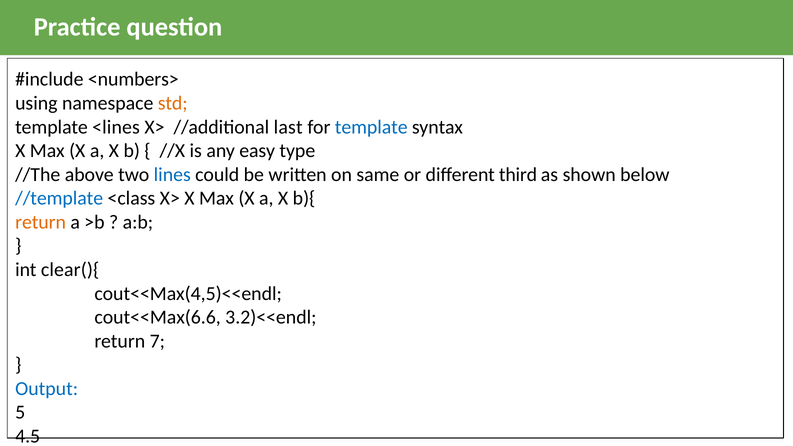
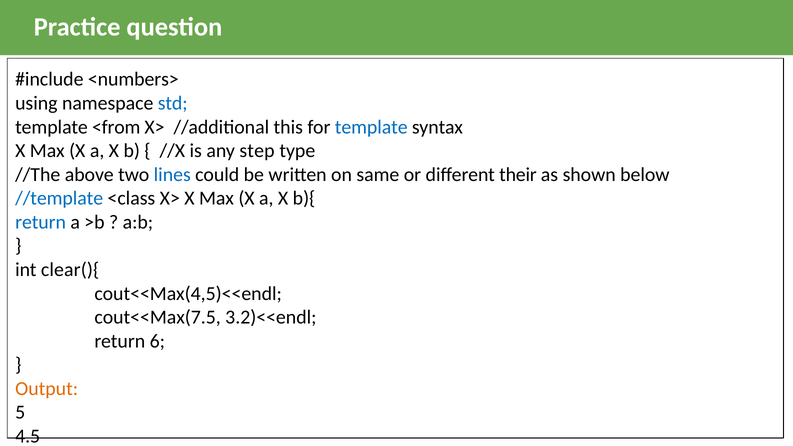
std colour: orange -> blue
<lines: <lines -> <from
last: last -> this
easy: easy -> step
third: third -> their
return at (41, 222) colour: orange -> blue
cout<<Max(6.6: cout<<Max(6.6 -> cout<<Max(7.5
7: 7 -> 6
Output colour: blue -> orange
